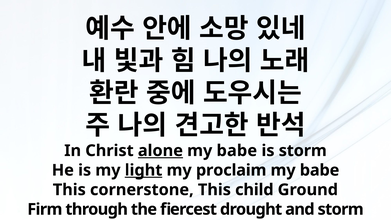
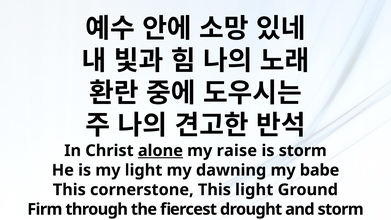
babe at (237, 151): babe -> raise
light at (144, 170) underline: present -> none
proclaim: proclaim -> dawning
This child: child -> light
